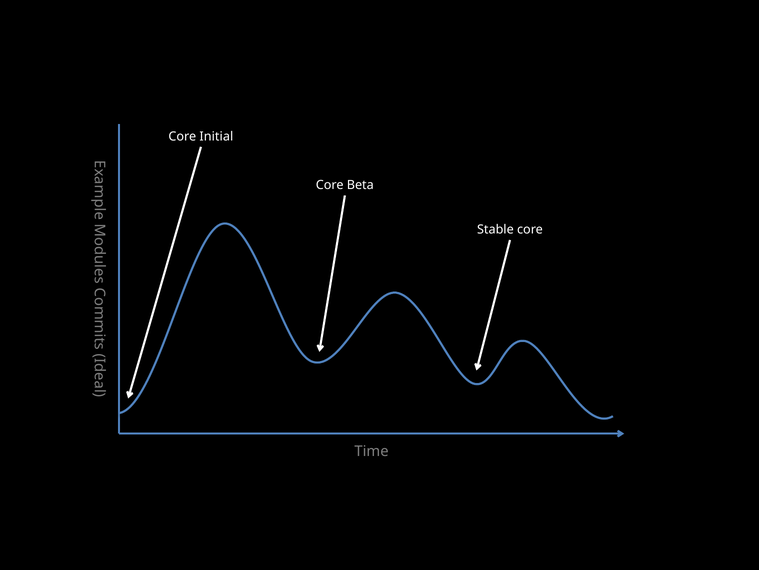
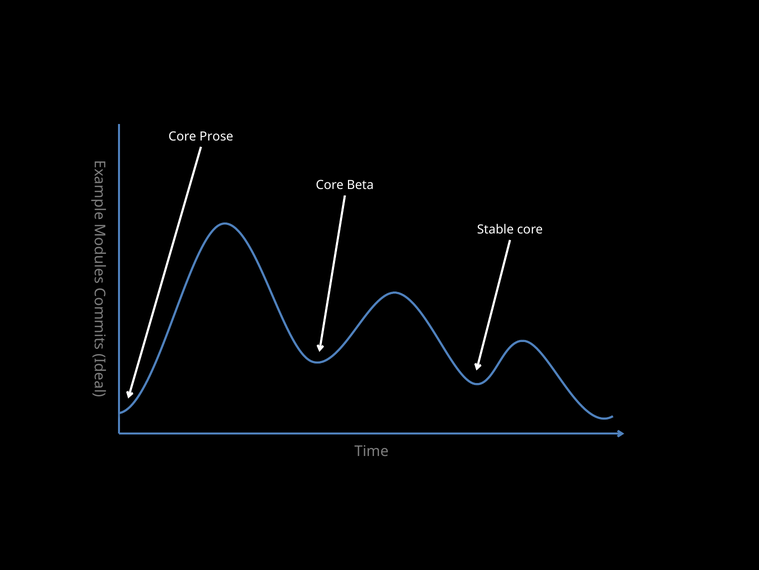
Initial: Initial -> Prose
